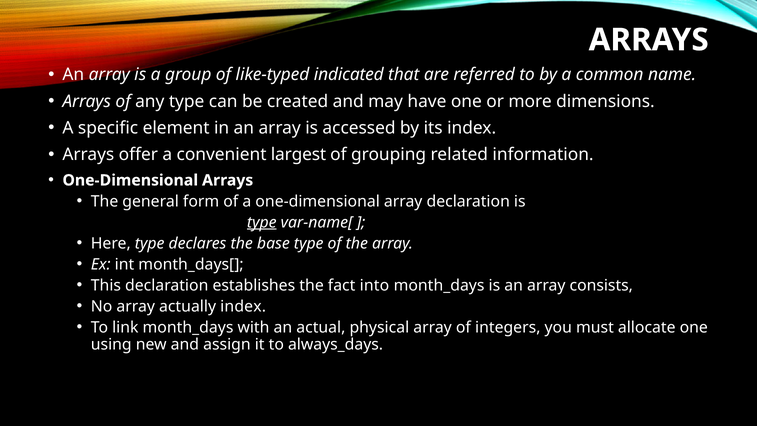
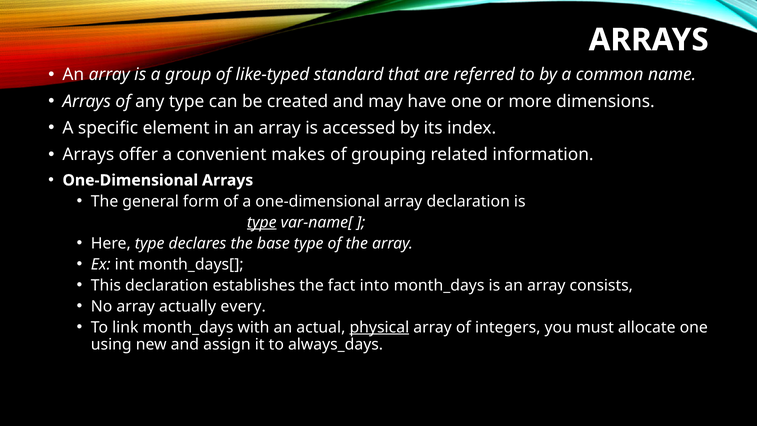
indicated: indicated -> standard
largest: largest -> makes
actually index: index -> every
physical underline: none -> present
